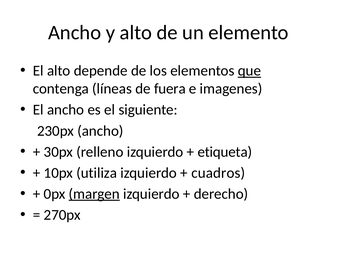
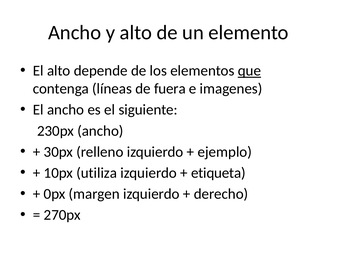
etiqueta: etiqueta -> ejemplo
cuadros: cuadros -> etiqueta
margen underline: present -> none
